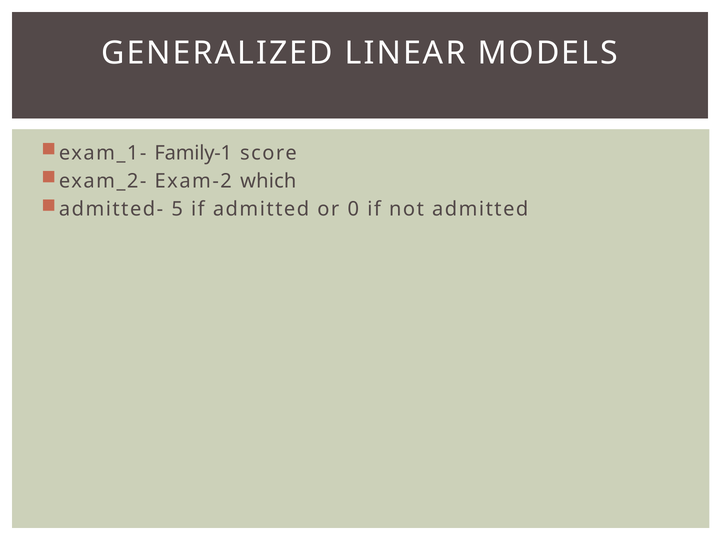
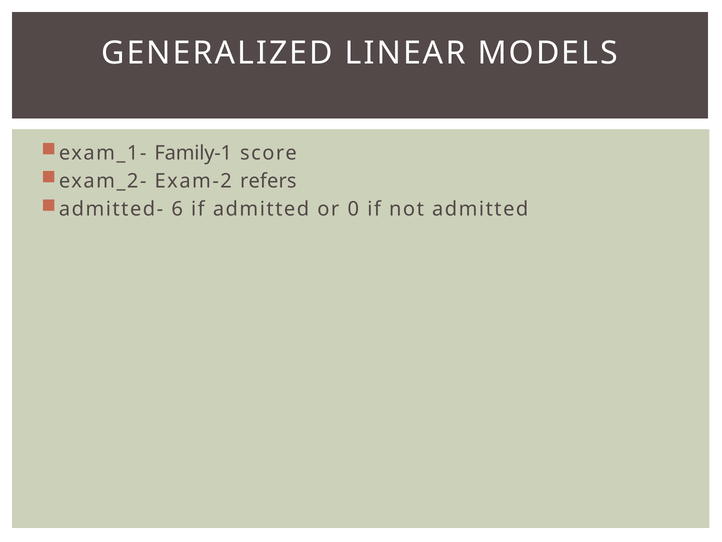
which: which -> refers
5: 5 -> 6
